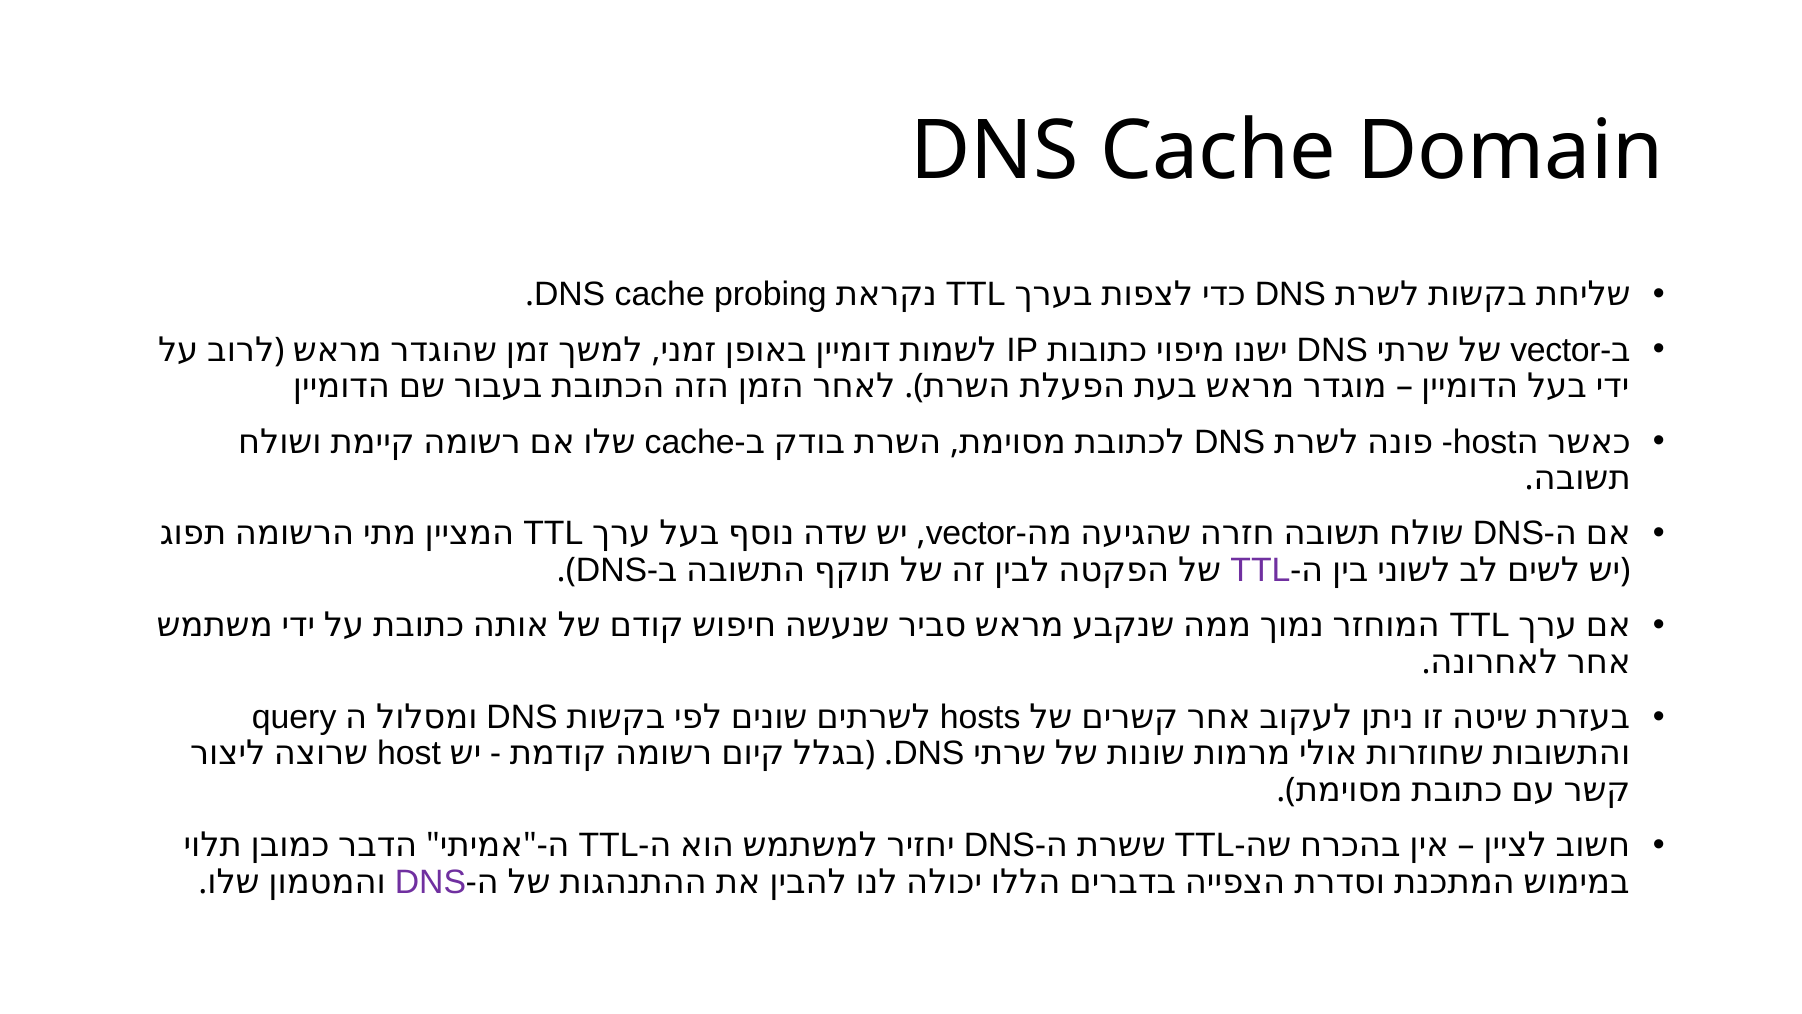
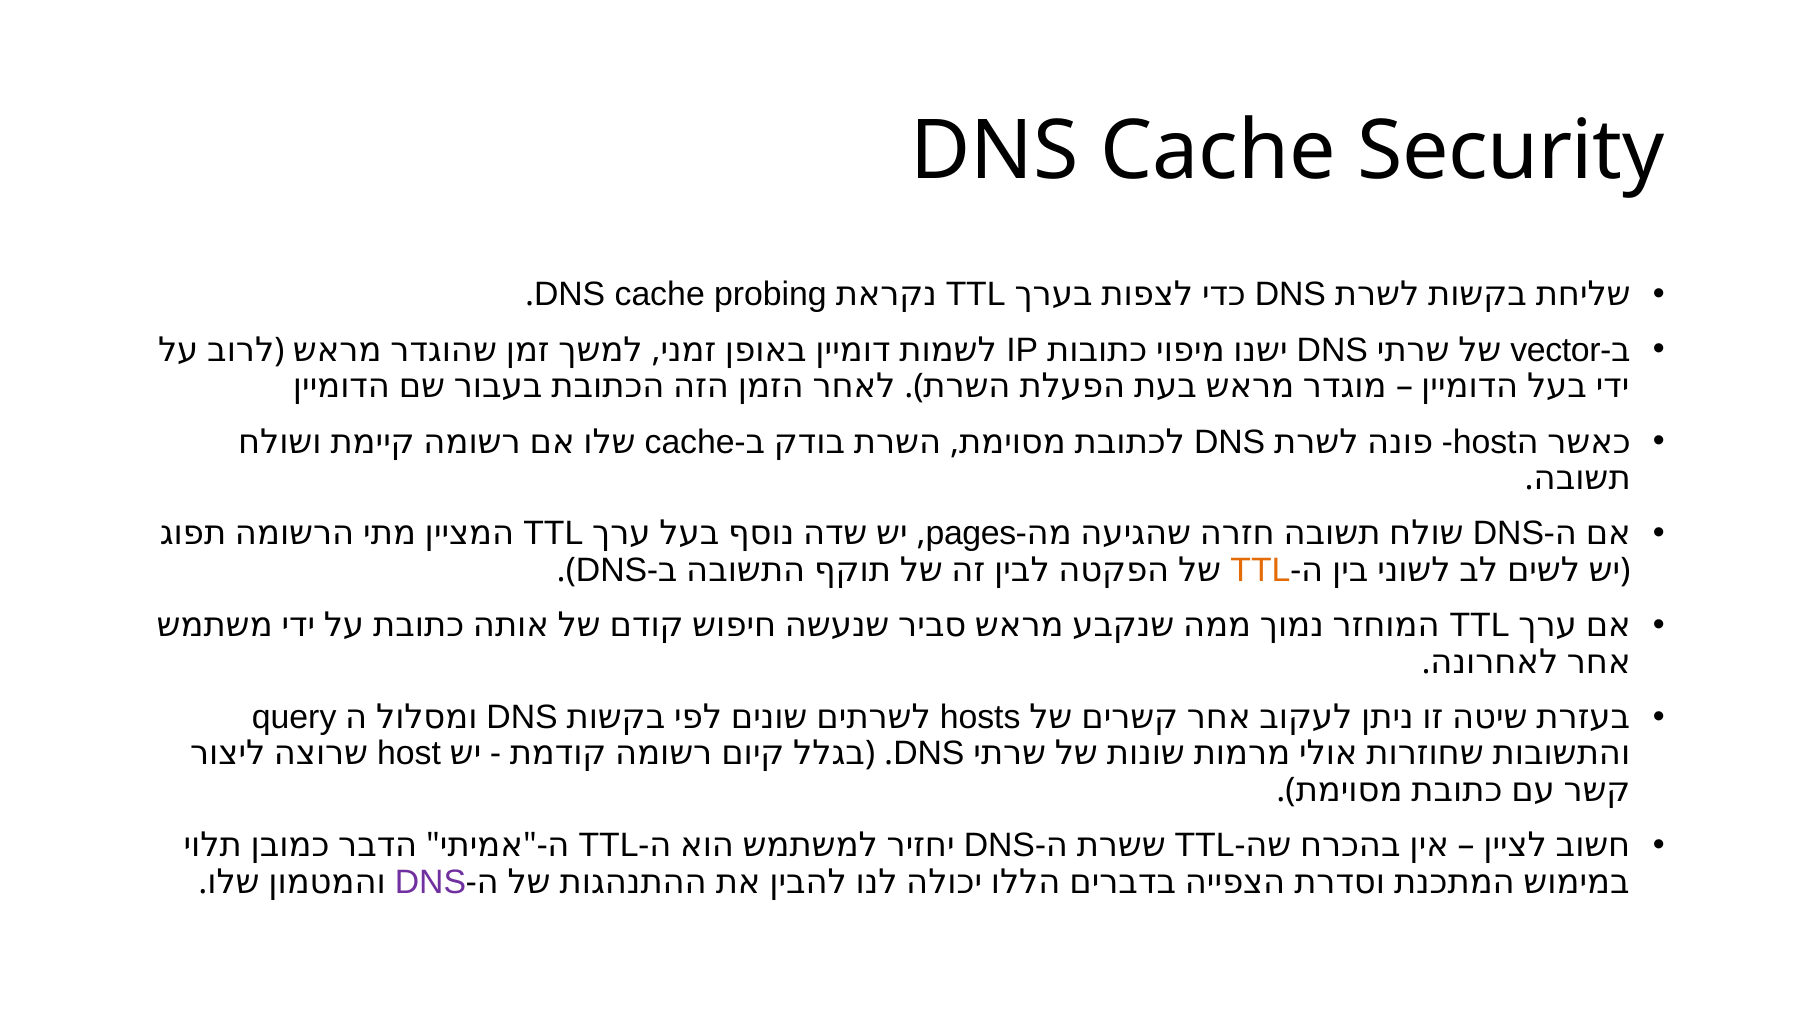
Domain: Domain -> Security
vector at (971, 533): vector -> pages
TTL at (1260, 570) colour: purple -> orange
